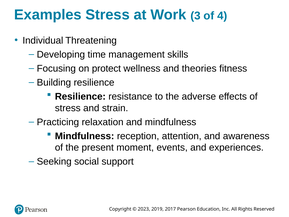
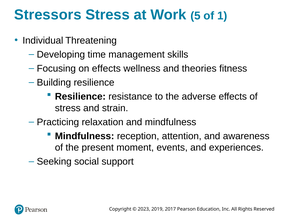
Examples: Examples -> Stressors
3: 3 -> 5
4: 4 -> 1
on protect: protect -> effects
